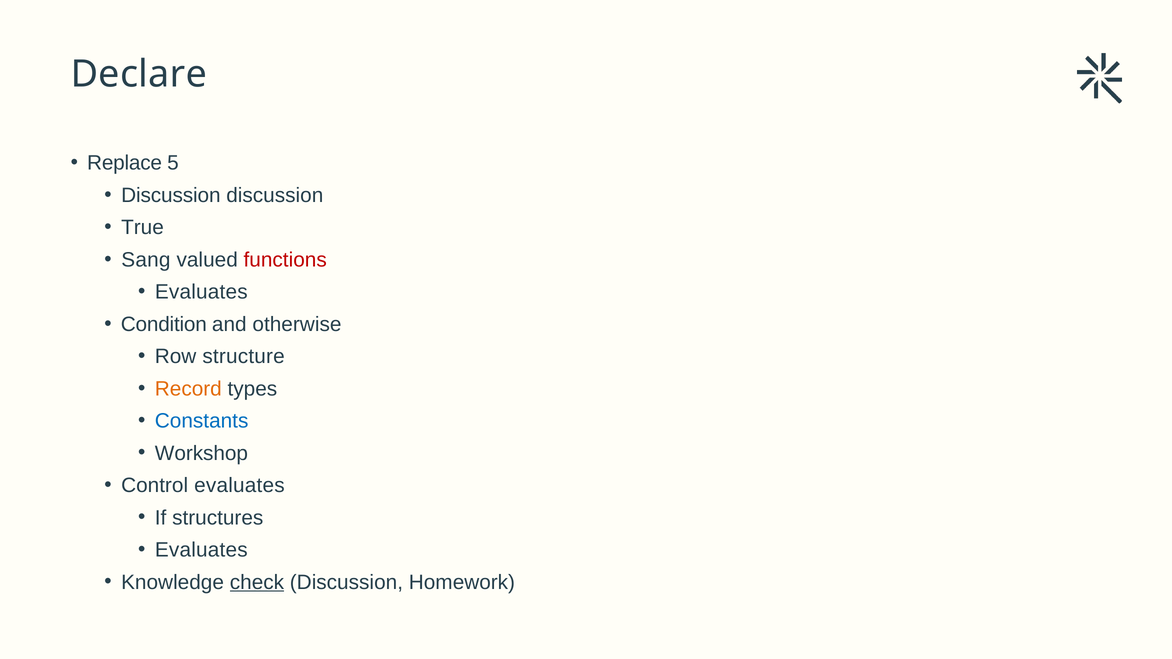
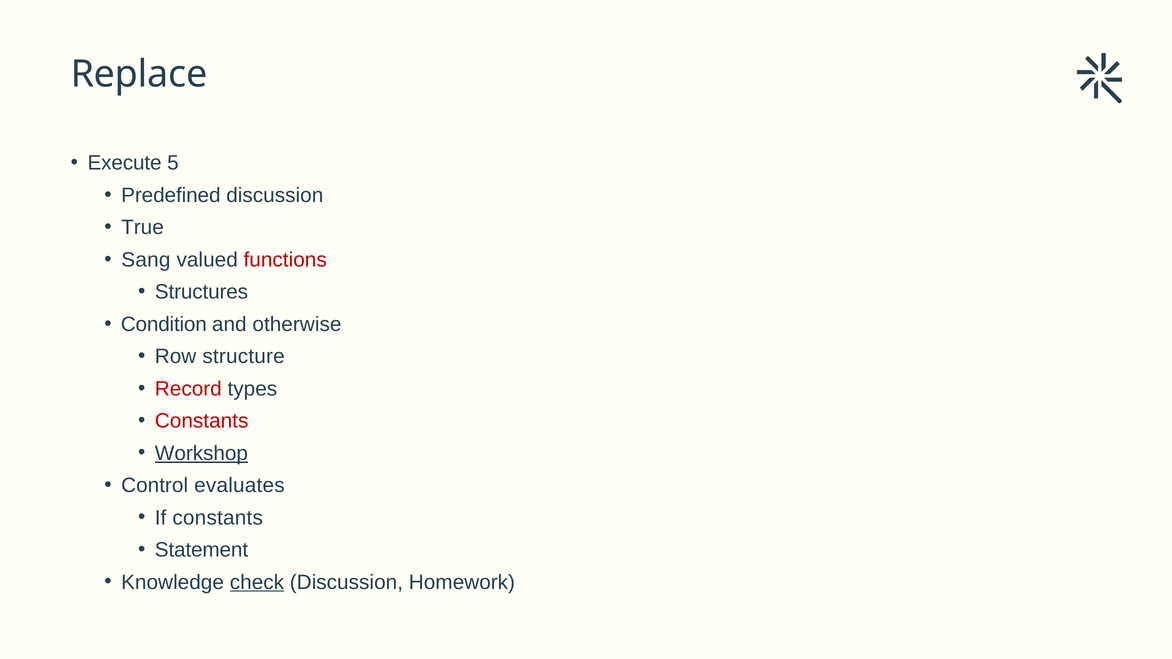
Declare: Declare -> Replace
Replace: Replace -> Execute
Discussion at (171, 195): Discussion -> Predefined
Evaluates at (201, 292): Evaluates -> Structures
Record colour: orange -> red
Constants at (202, 421) colour: blue -> red
Workshop underline: none -> present
If structures: structures -> constants
Evaluates at (201, 550): Evaluates -> Statement
